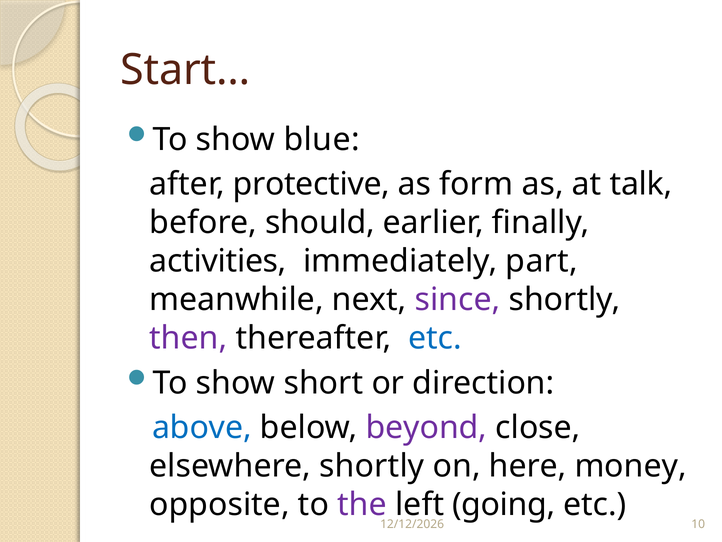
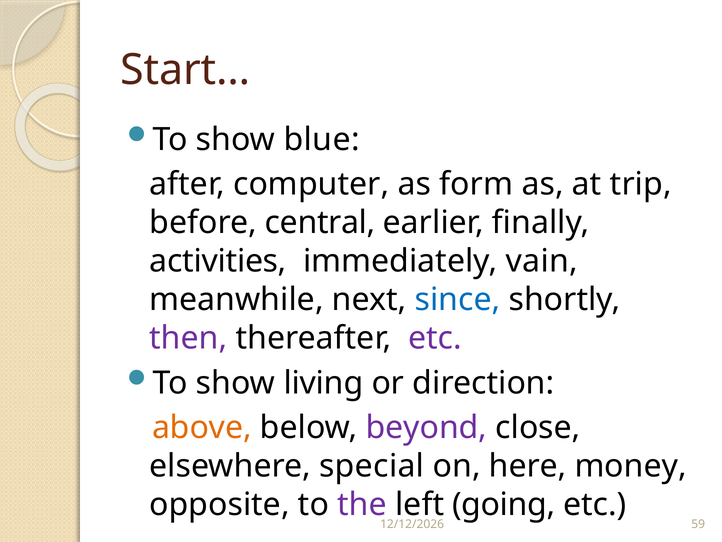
protective: protective -> computer
talk: talk -> trip
should: should -> central
part: part -> vain
since colour: purple -> blue
etc at (435, 338) colour: blue -> purple
short: short -> living
above colour: blue -> orange
elsewhere shortly: shortly -> special
10: 10 -> 59
